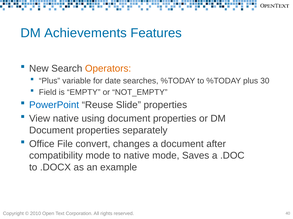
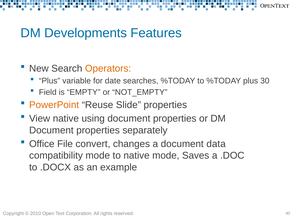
Achievements: Achievements -> Developments
PowerPoint colour: blue -> orange
after: after -> data
